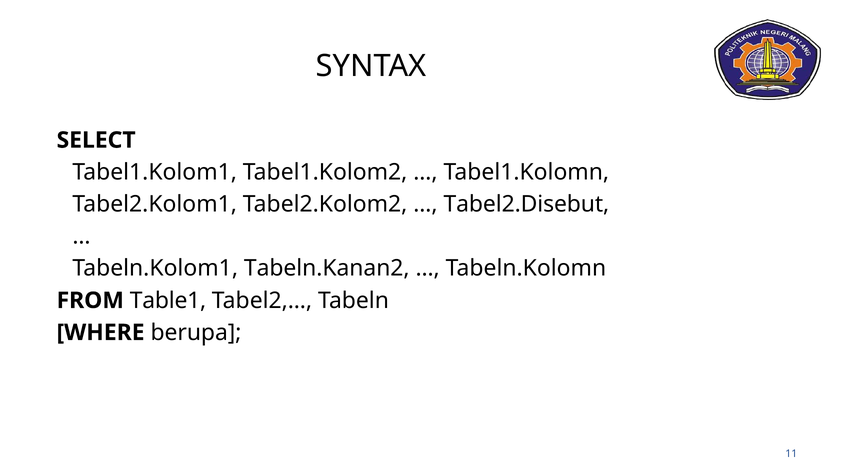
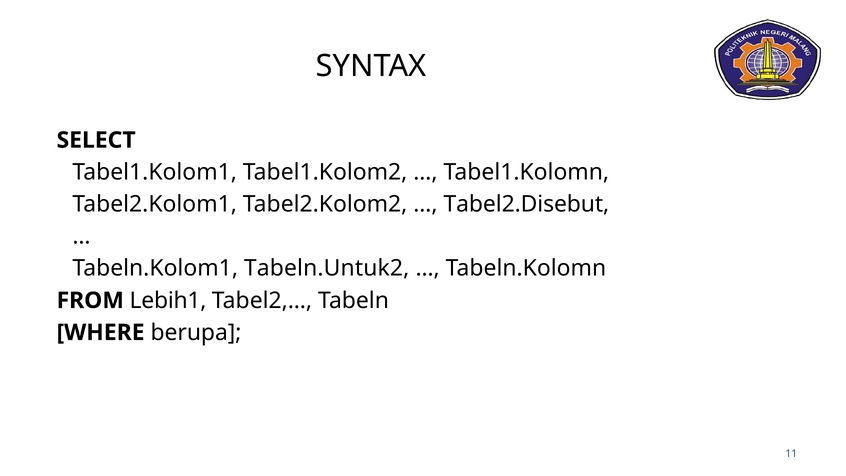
Tabeln.Kanan2: Tabeln.Kanan2 -> Tabeln.Untuk2
Table1: Table1 -> Lebih1
